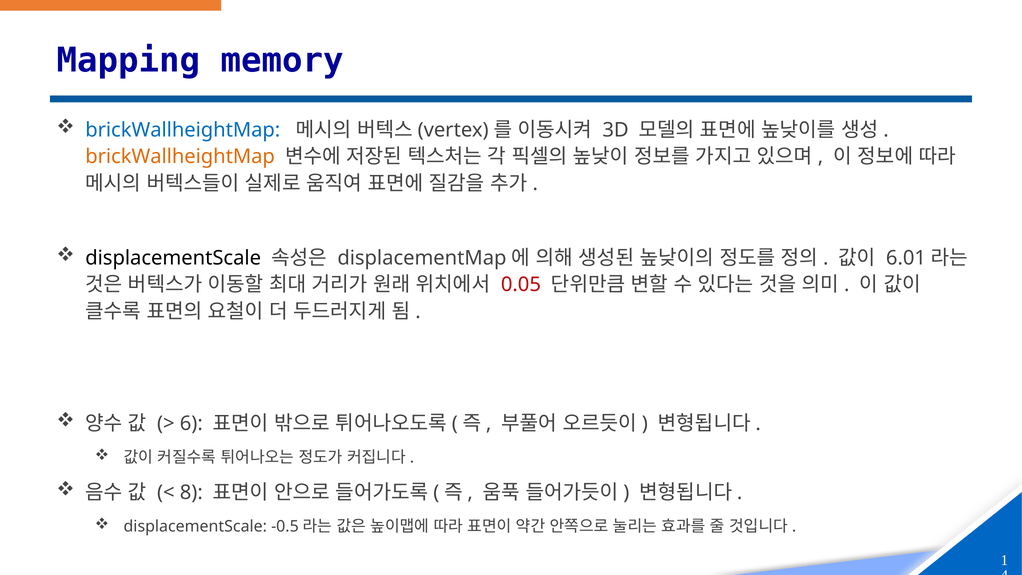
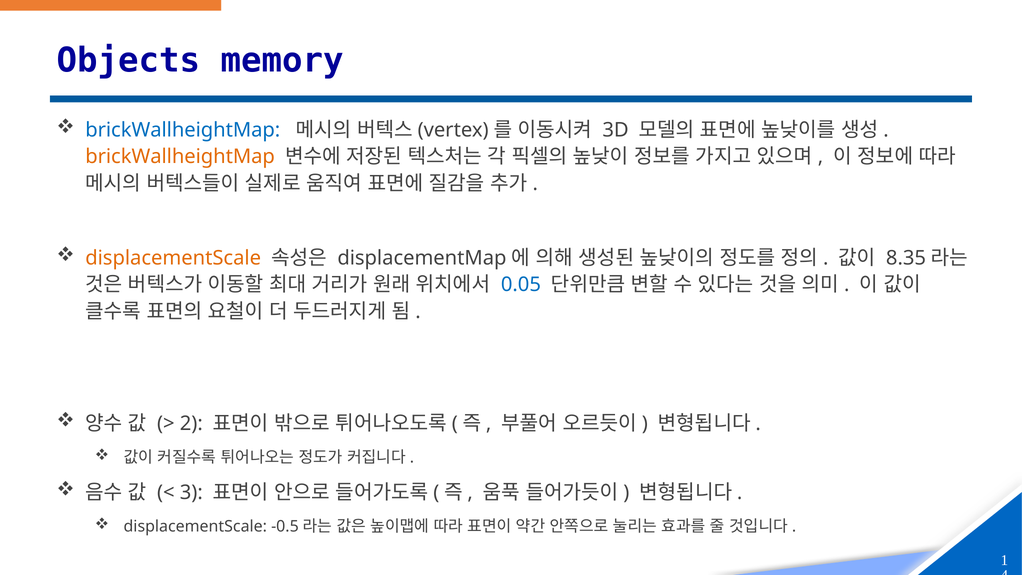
Mapping: Mapping -> Objects
displacementScale at (173, 258) colour: black -> orange
6.01: 6.01 -> 8.35
0.05 colour: red -> blue
6: 6 -> 2
8: 8 -> 3
